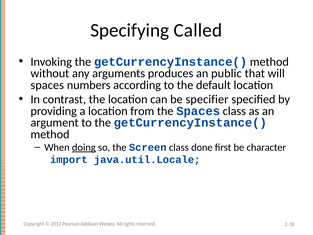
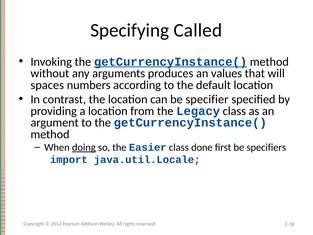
getCurrencyInstance( at (171, 62) underline: none -> present
public: public -> values
the Spaces: Spaces -> Legacy
Screen: Screen -> Easier
character: character -> specifiers
